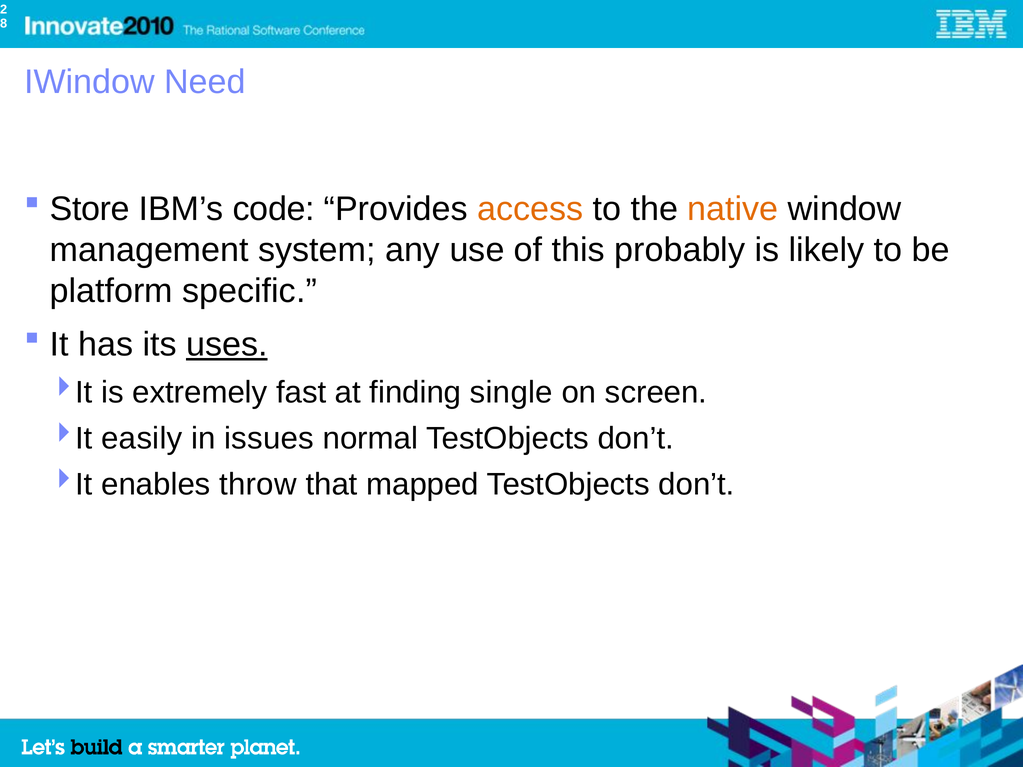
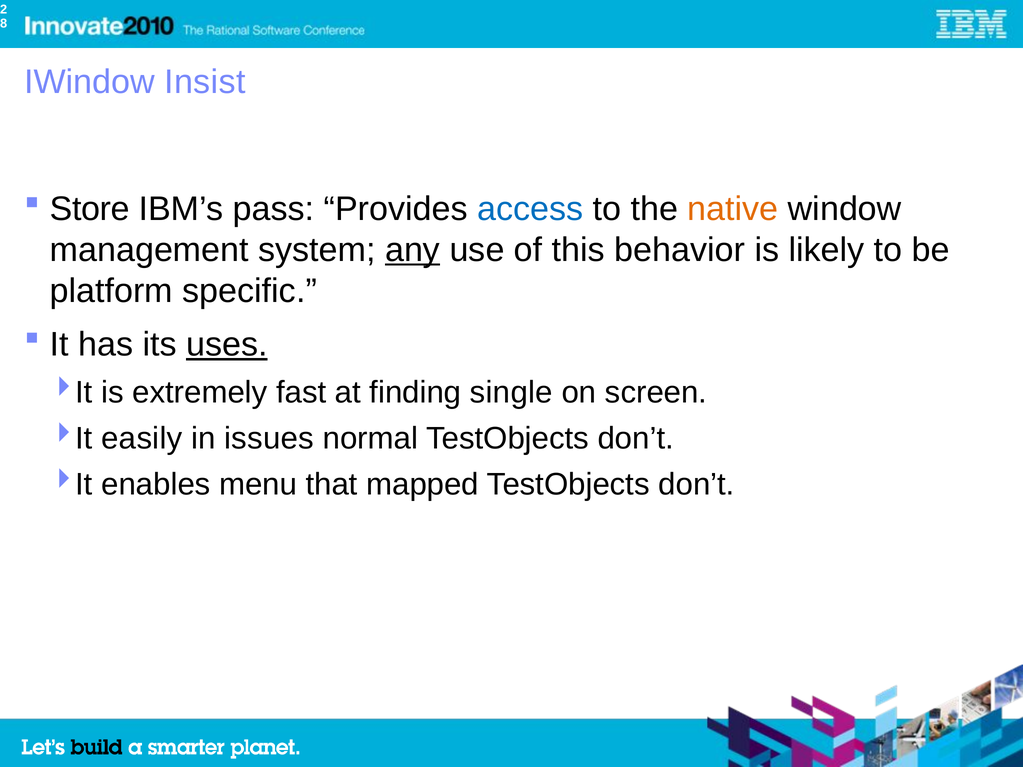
Need: Need -> Insist
code: code -> pass
access colour: orange -> blue
any underline: none -> present
probably: probably -> behavior
throw: throw -> menu
